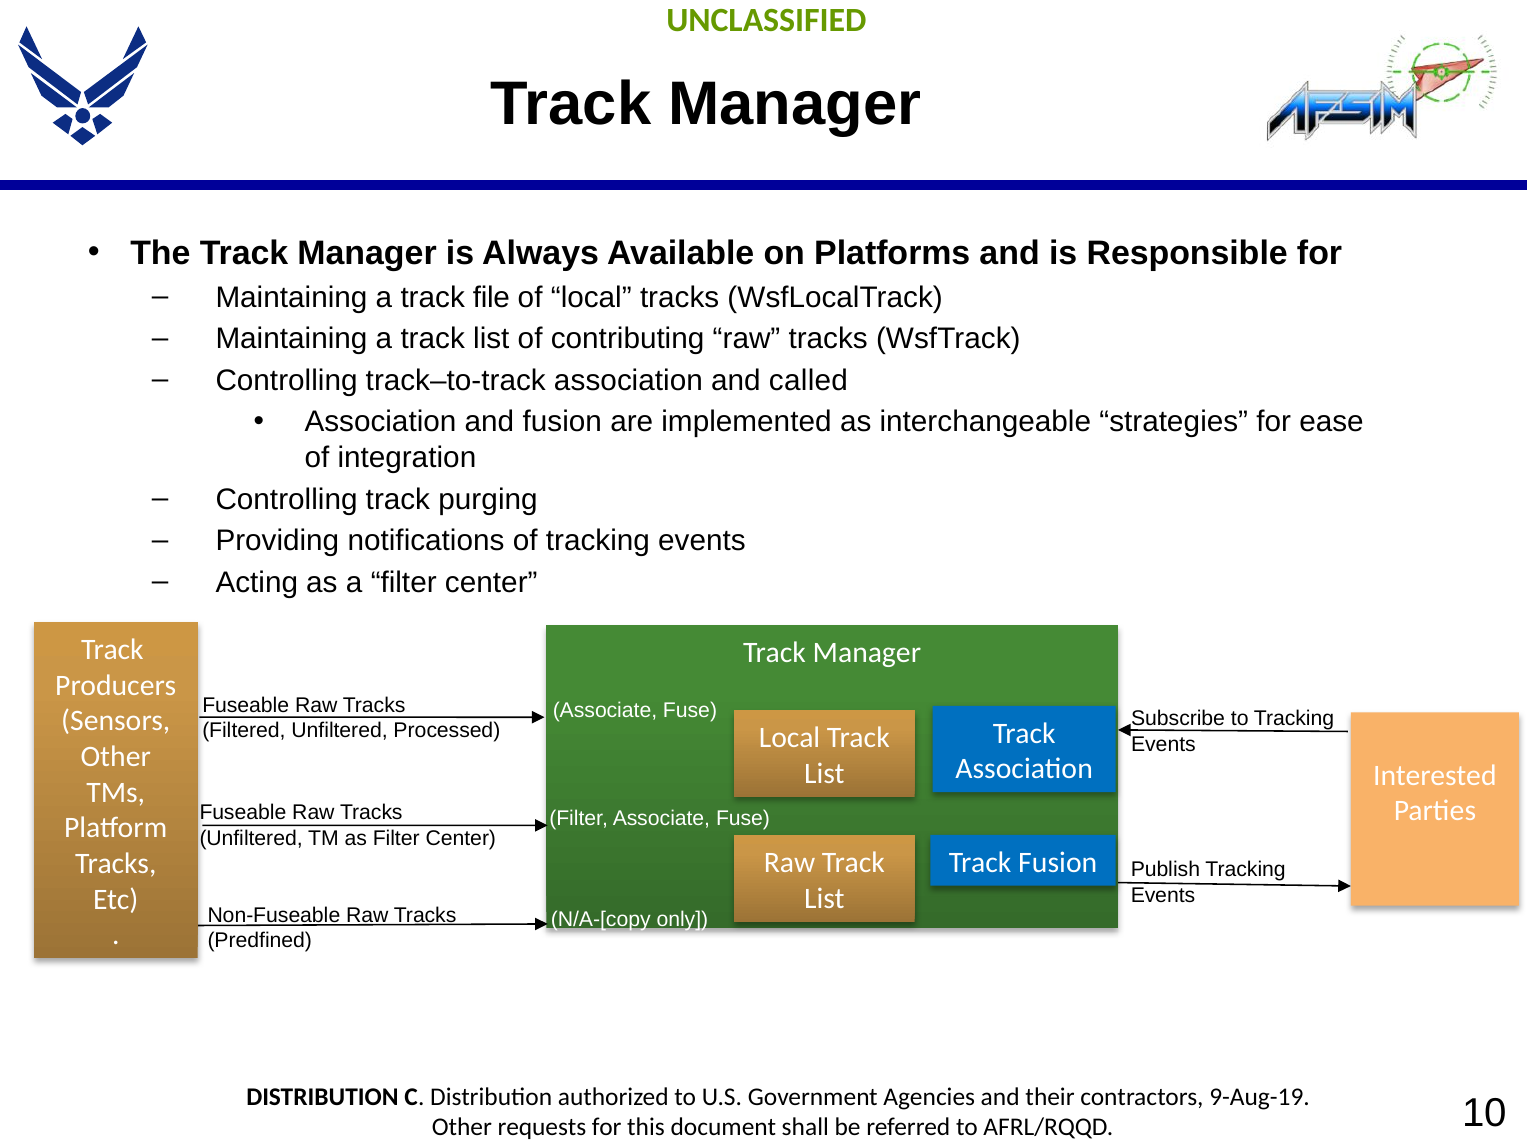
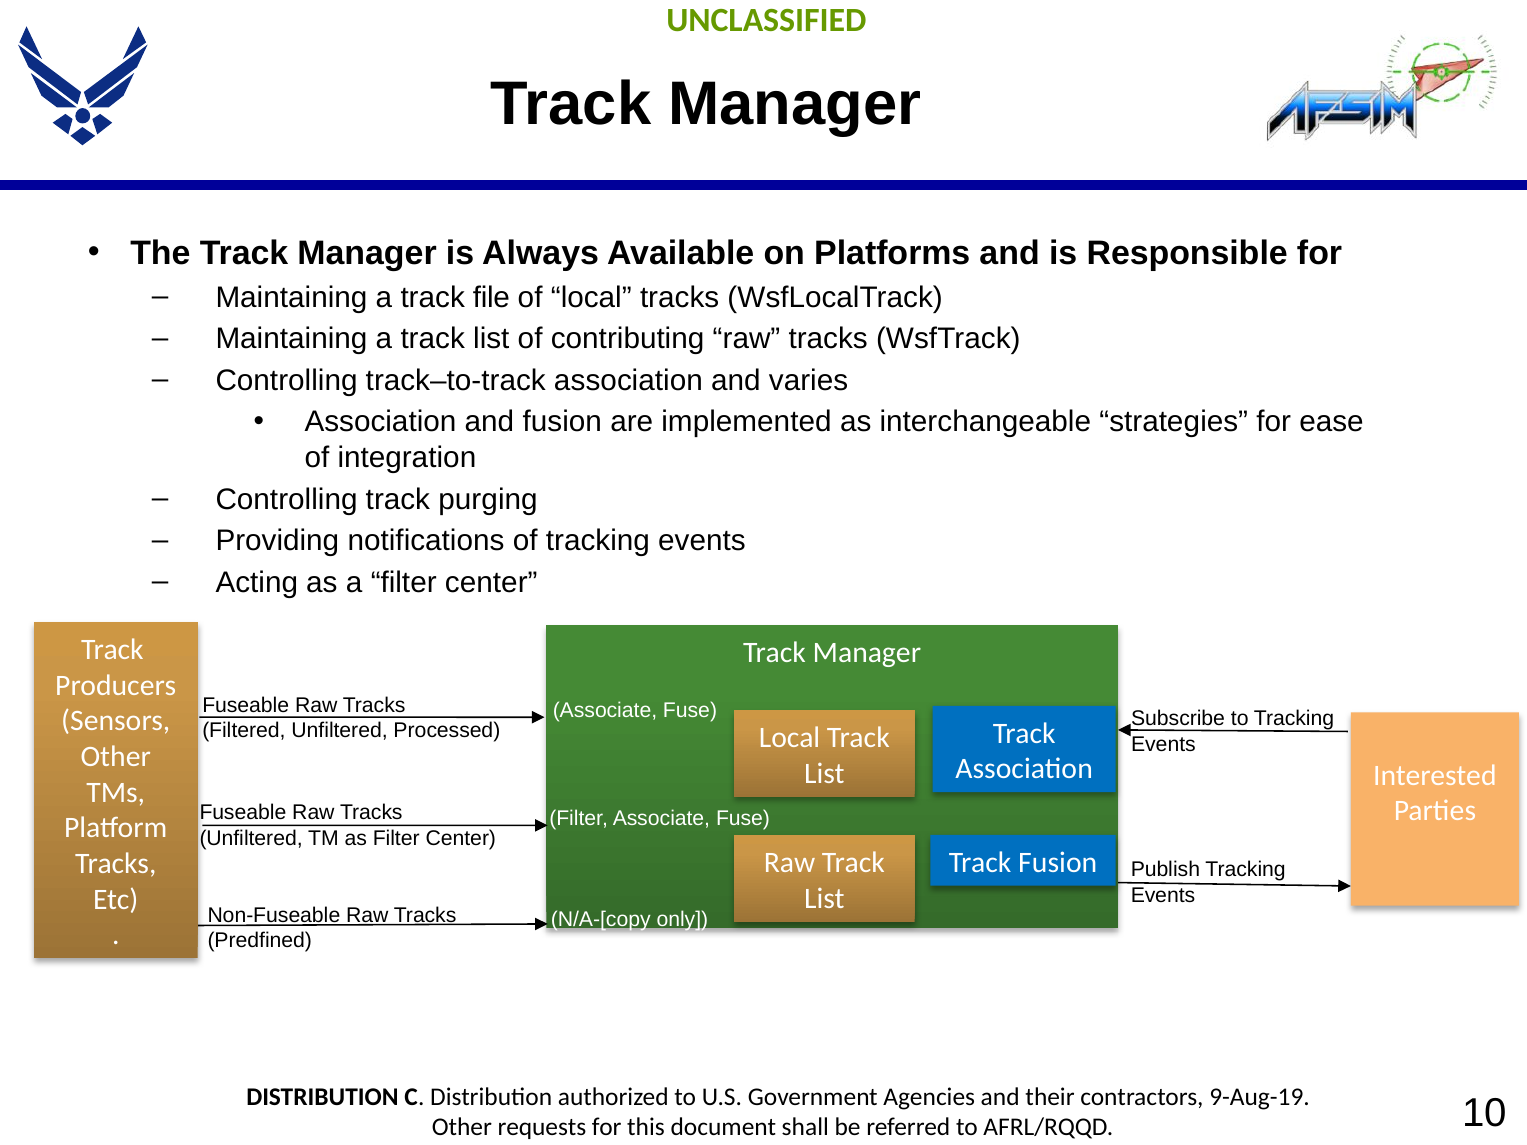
called: called -> varies
